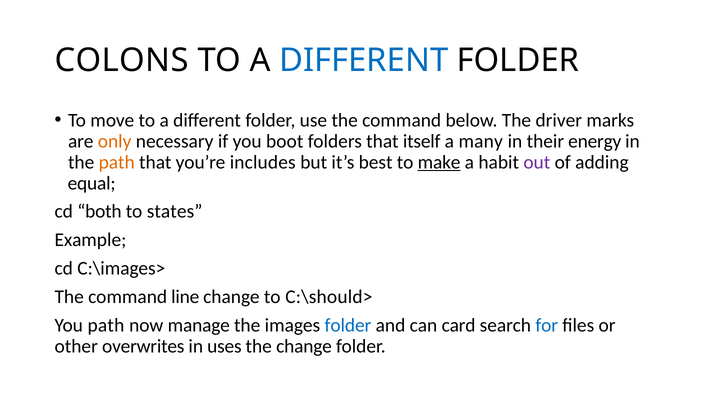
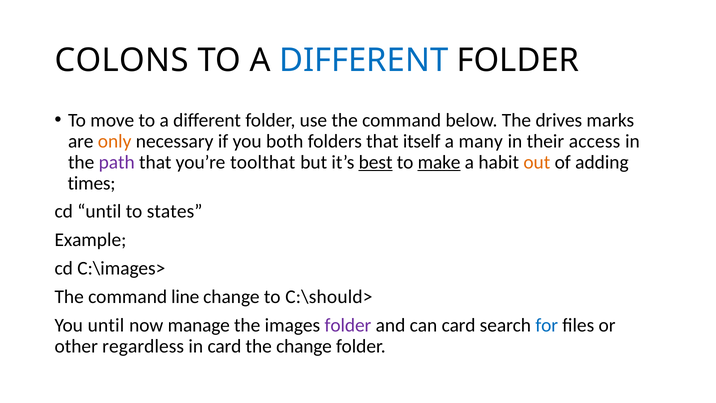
driver: driver -> drives
boot: boot -> both
energy: energy -> access
path at (117, 162) colour: orange -> purple
includes: includes -> toolthat
best underline: none -> present
out colour: purple -> orange
equal: equal -> times
cd both: both -> until
You path: path -> until
folder at (348, 325) colour: blue -> purple
overwrites: overwrites -> regardless
in uses: uses -> card
